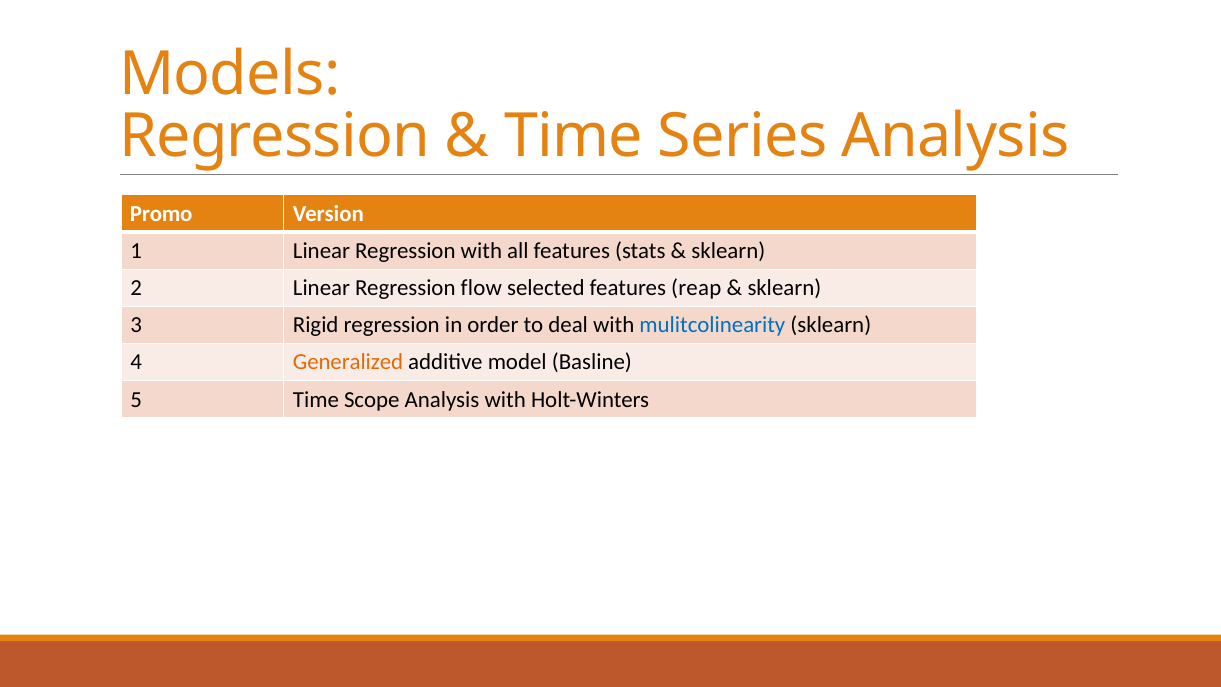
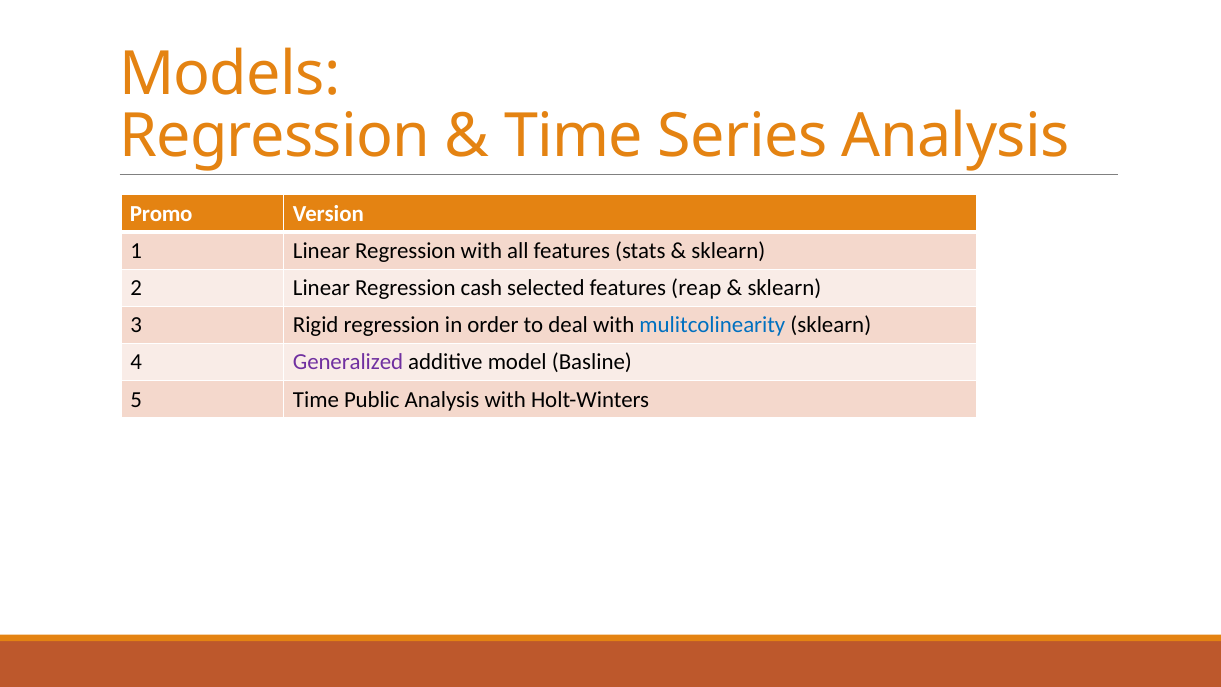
flow: flow -> cash
Generalized colour: orange -> purple
Scope: Scope -> Public
